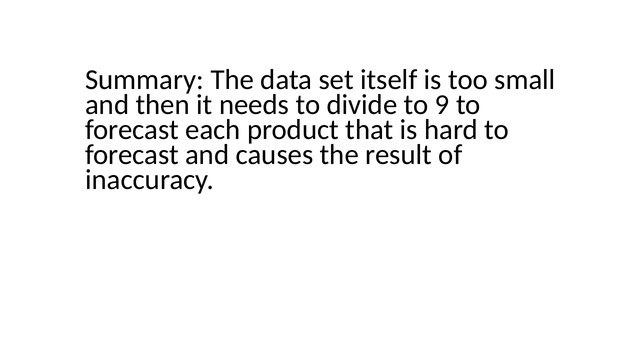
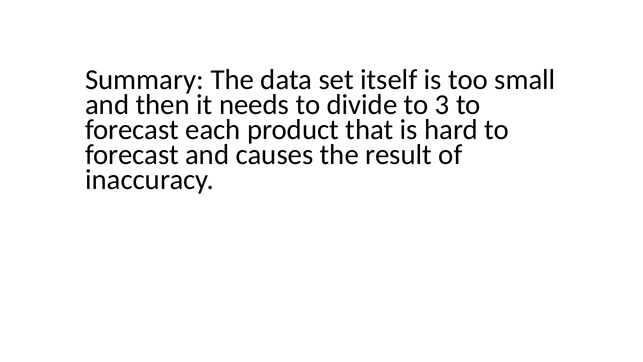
9: 9 -> 3
